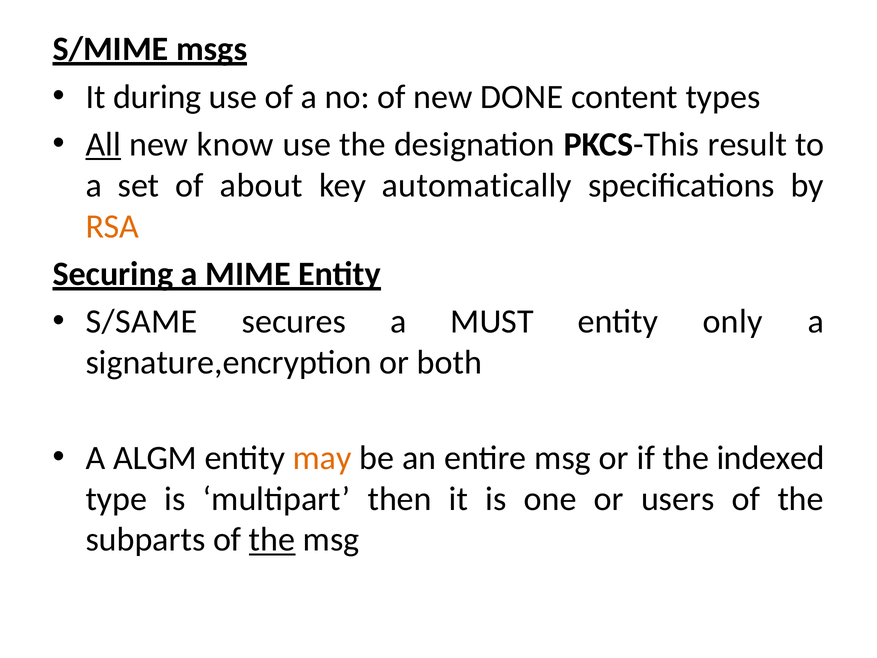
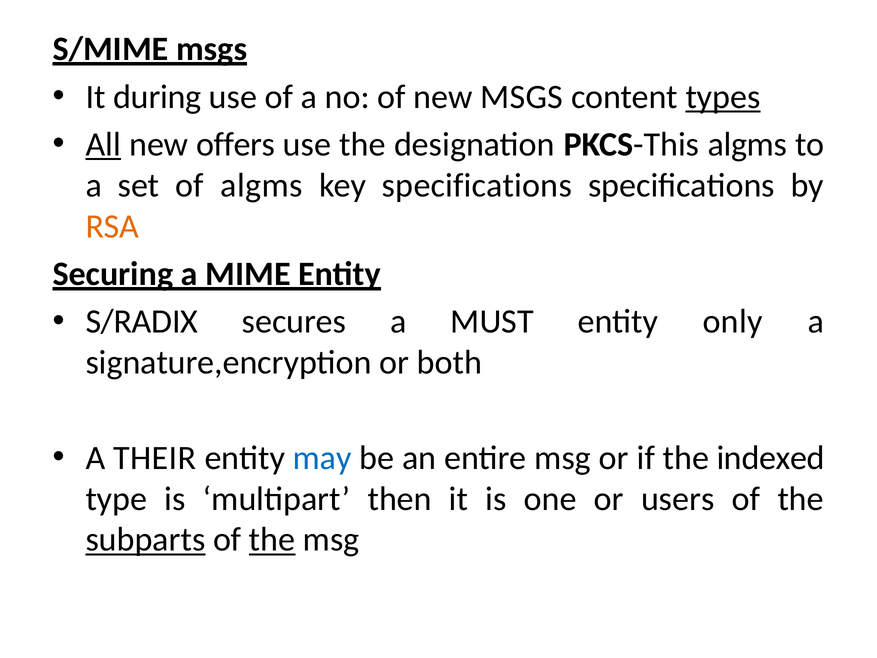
new DONE: DONE -> MSGS
types underline: none -> present
know: know -> offers
PKCS-This result: result -> algms
of about: about -> algms
key automatically: automatically -> specifications
S/SAME: S/SAME -> S/RADIX
ALGM: ALGM -> THEIR
may colour: orange -> blue
subparts underline: none -> present
